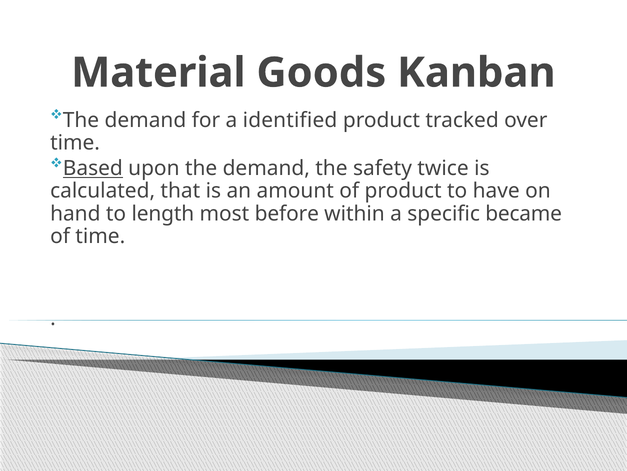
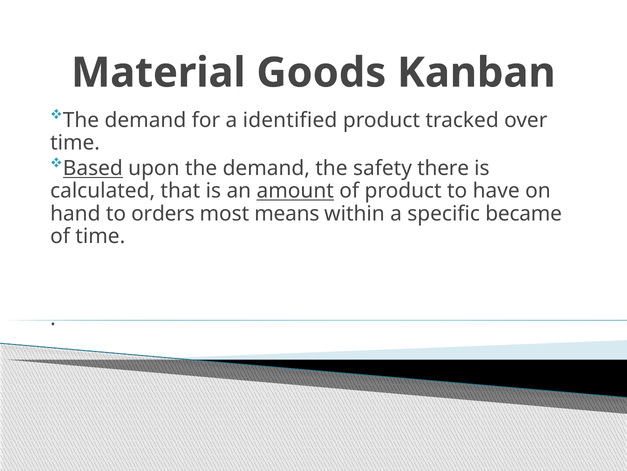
twice: twice -> there
amount underline: none -> present
length: length -> orders
before: before -> means
